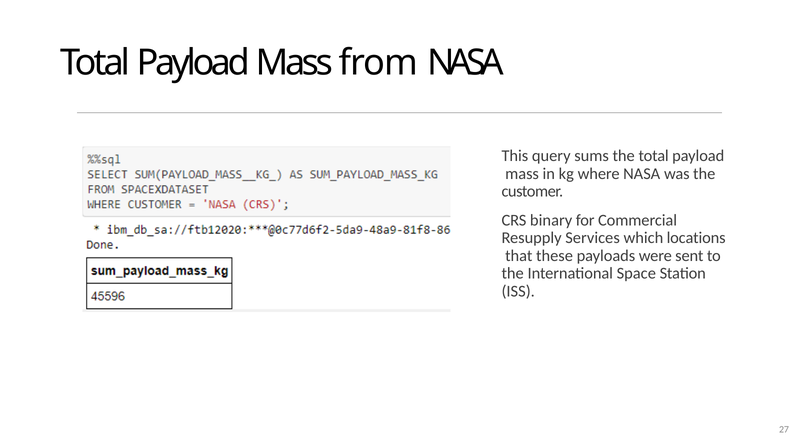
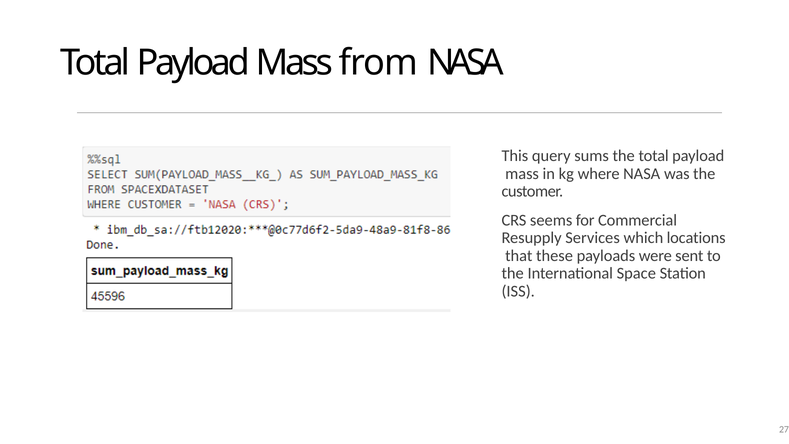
binary: binary -> seems
